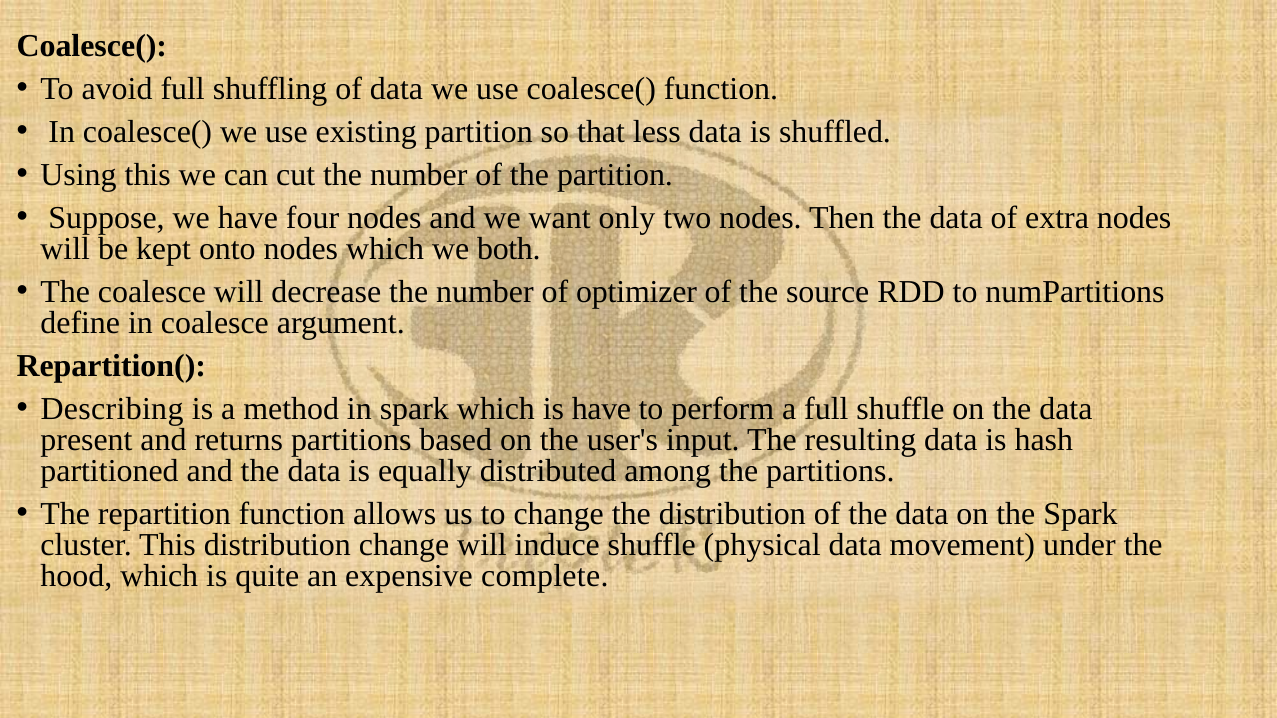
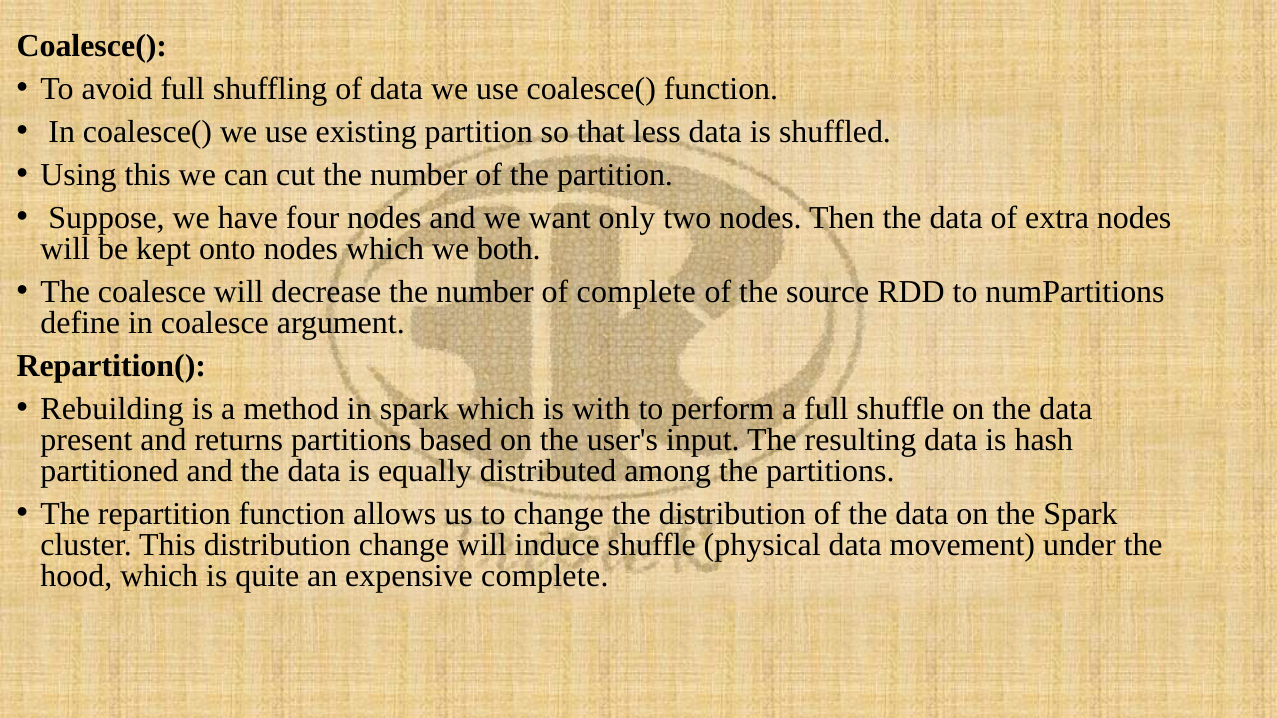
of optimizer: optimizer -> complete
Describing: Describing -> Rebuilding
is have: have -> with
